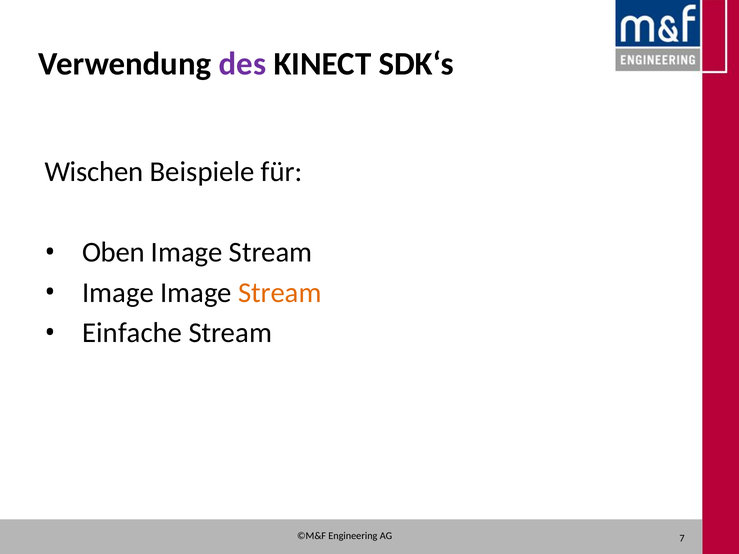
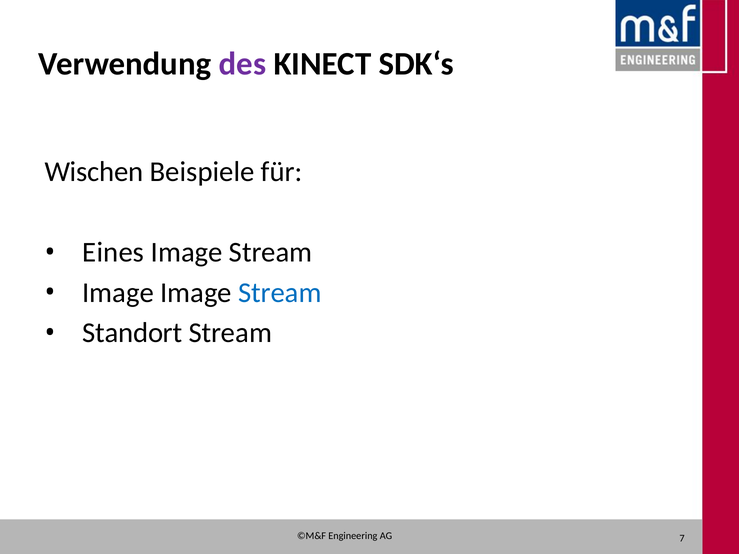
Oben: Oben -> Eines
Stream at (280, 293) colour: orange -> blue
Einfache: Einfache -> Standort
